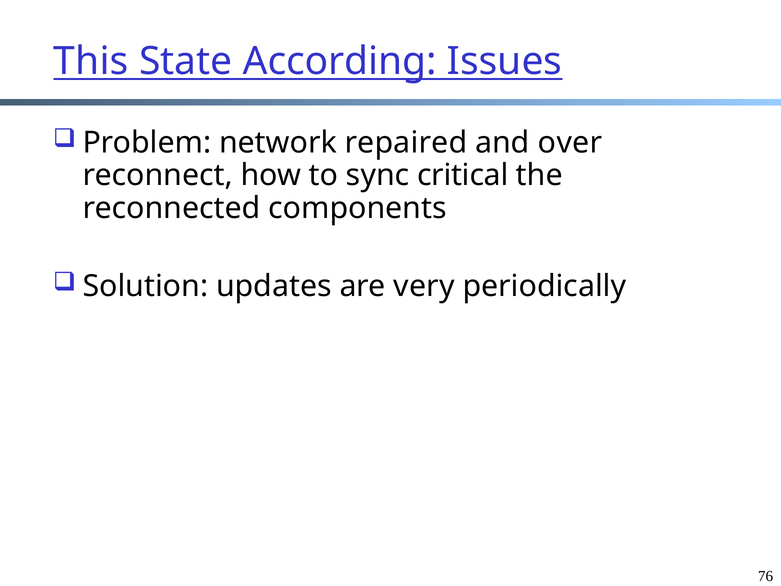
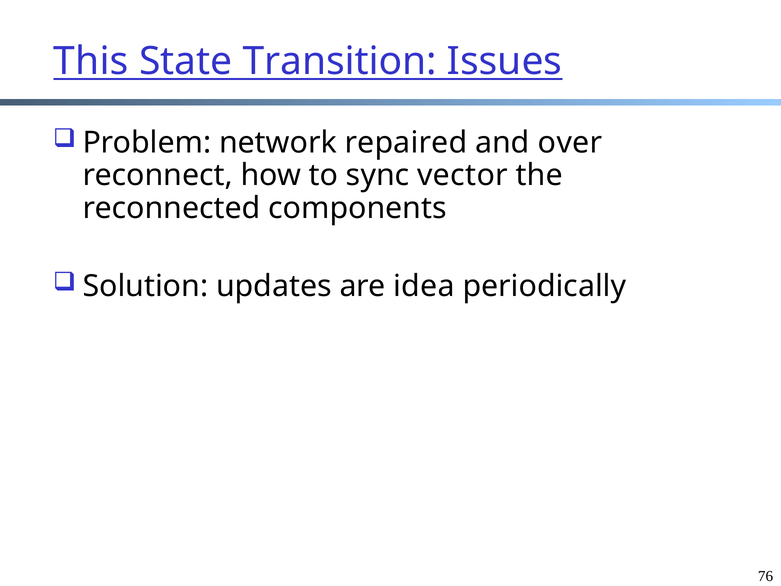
According: According -> Transition
critical: critical -> vector
very: very -> idea
